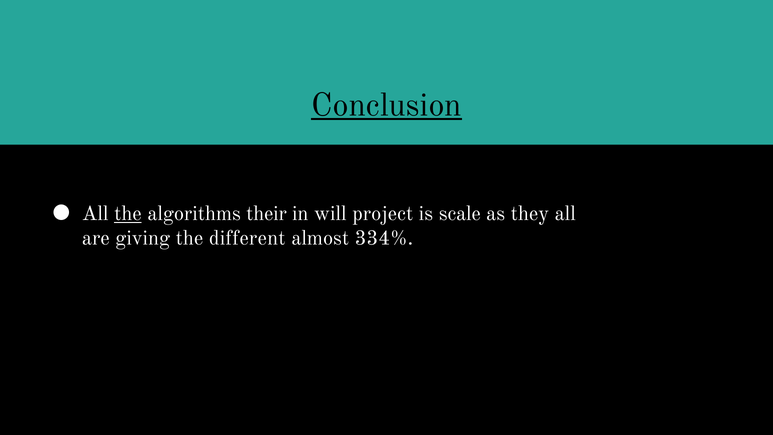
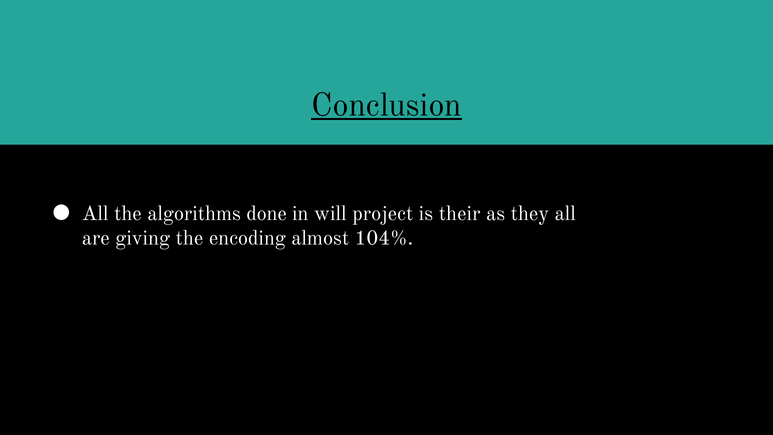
the at (128, 214) underline: present -> none
their: their -> done
scale: scale -> their
different: different -> encoding
334%: 334% -> 104%
